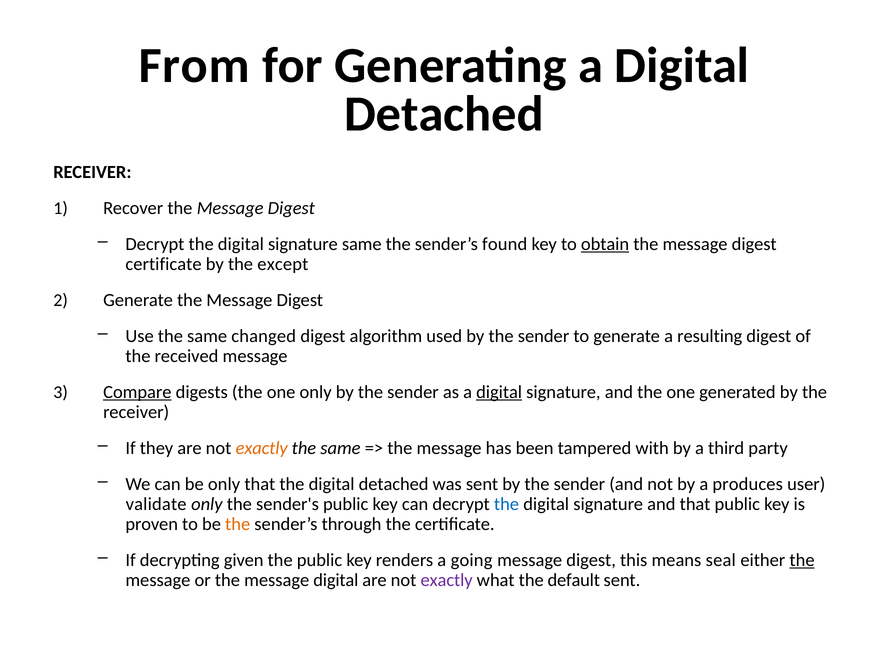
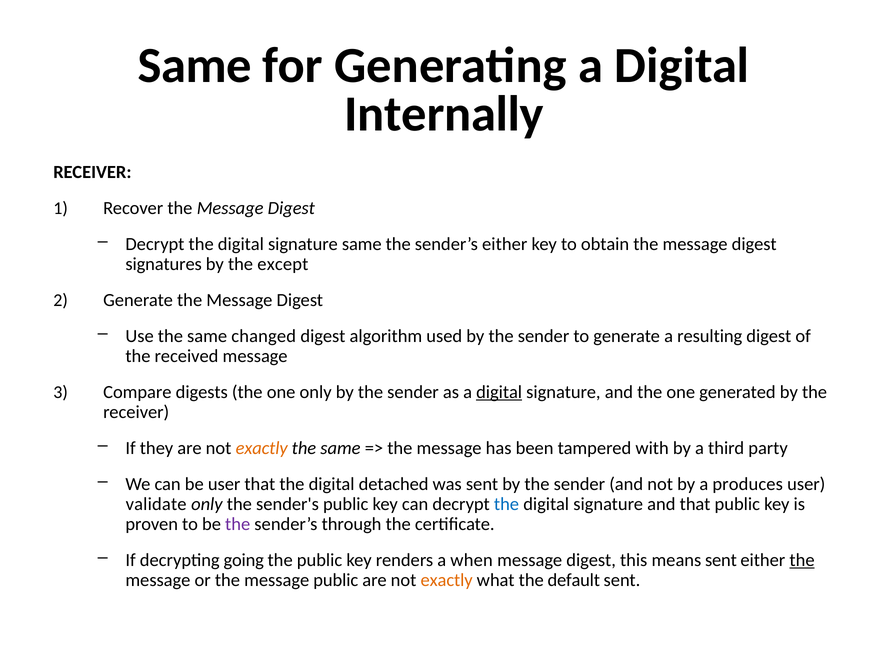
From at (194, 65): From -> Same
Detached at (444, 114): Detached -> Internally
sender’s found: found -> either
obtain underline: present -> none
certificate at (164, 264): certificate -> signatures
Compare underline: present -> none
be only: only -> user
the at (238, 524) colour: orange -> purple
given: given -> going
going: going -> when
means seal: seal -> sent
message digital: digital -> public
exactly at (447, 580) colour: purple -> orange
